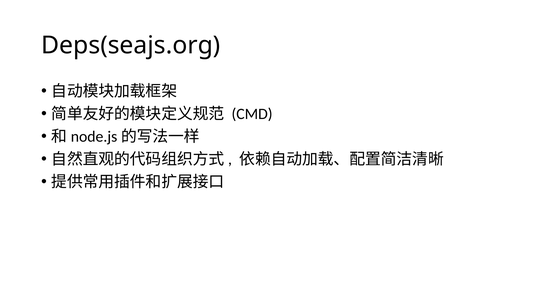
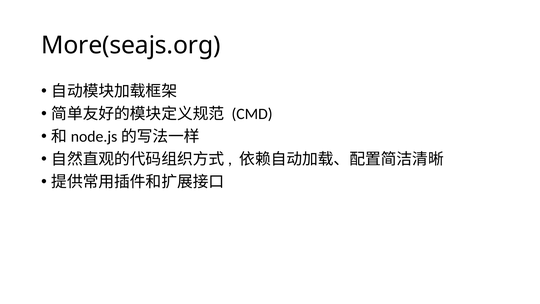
Deps(seajs.org: Deps(seajs.org -> More(seajs.org
